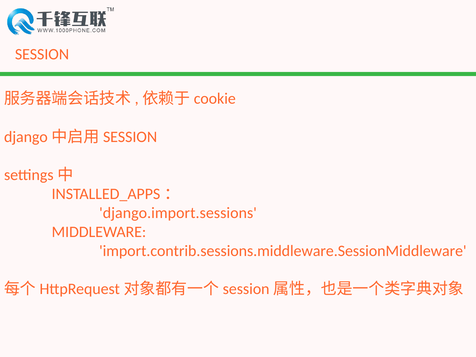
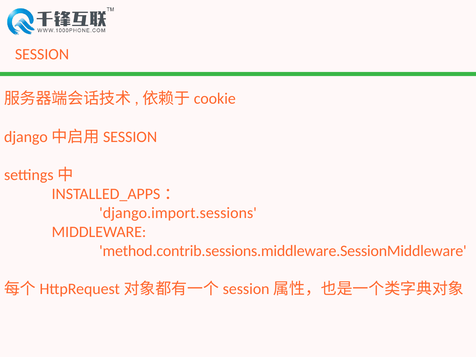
import.contrib.sessions.middleware.SessionMiddleware: import.contrib.sessions.middleware.SessionMiddleware -> method.contrib.sessions.middleware.SessionMiddleware
